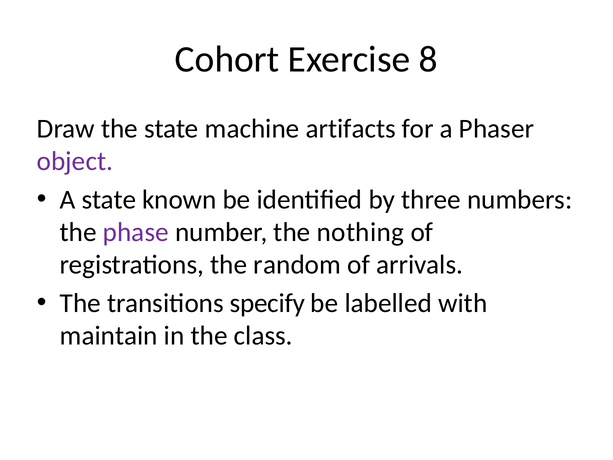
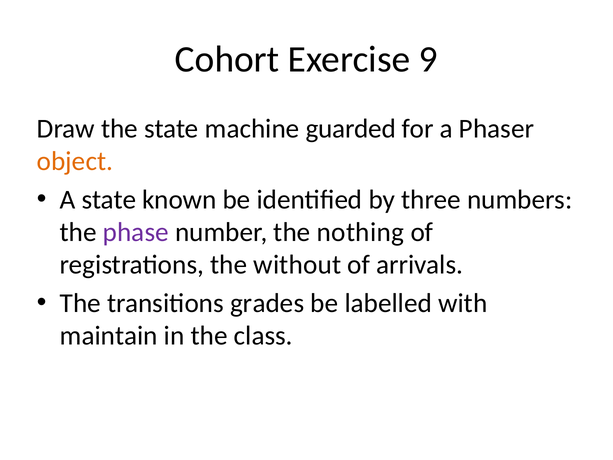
8: 8 -> 9
artifacts: artifacts -> guarded
object colour: purple -> orange
random: random -> without
specify: specify -> grades
